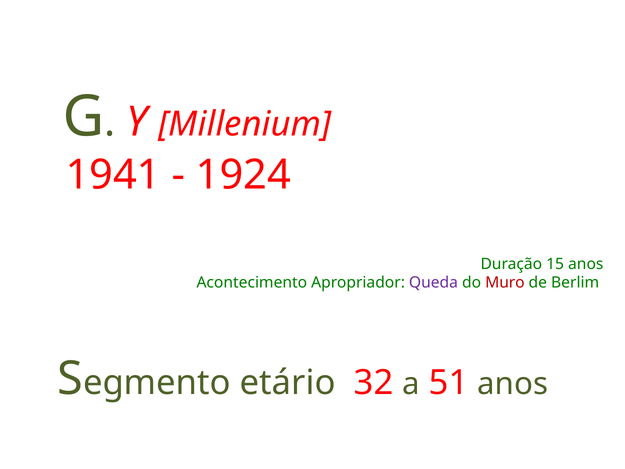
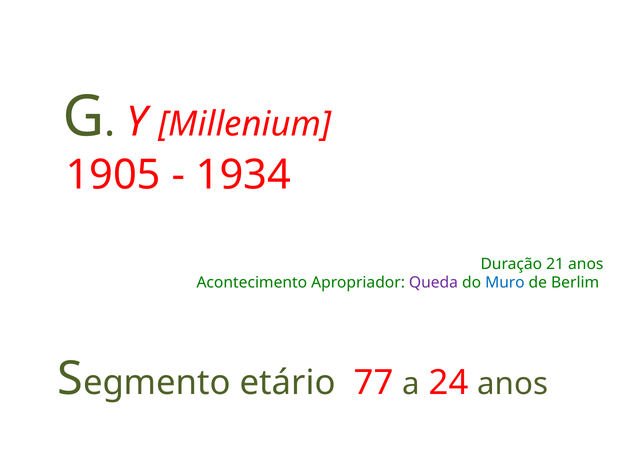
1941: 1941 -> 1905
1924: 1924 -> 1934
15: 15 -> 21
Muro colour: red -> blue
32: 32 -> 77
51: 51 -> 24
